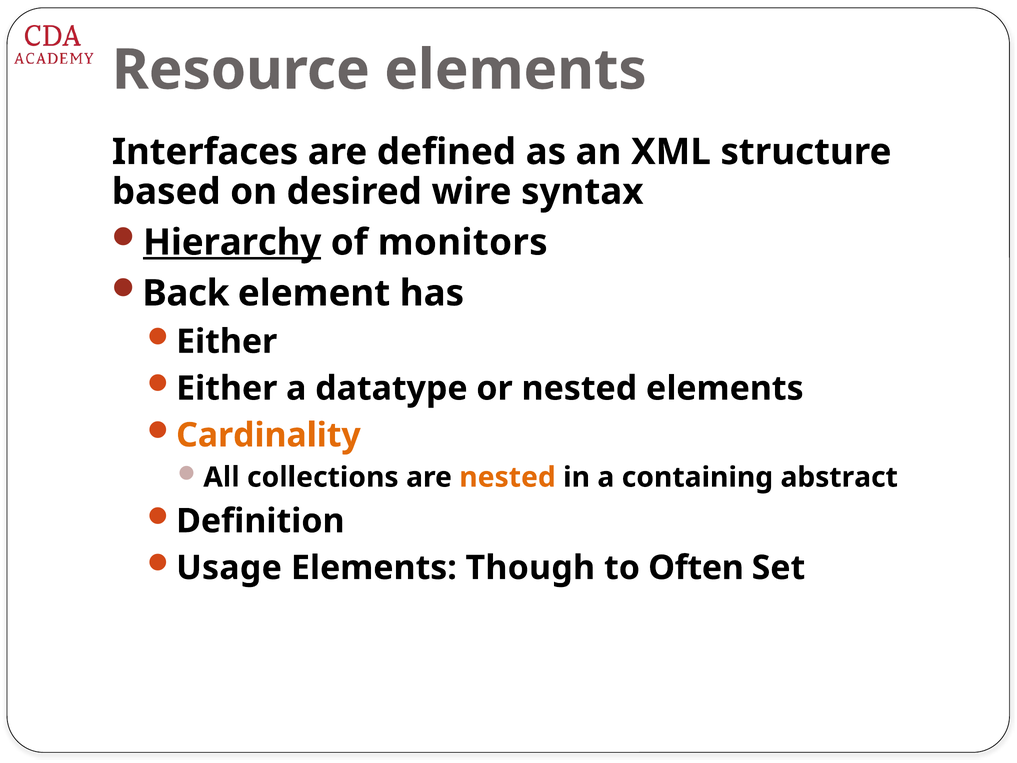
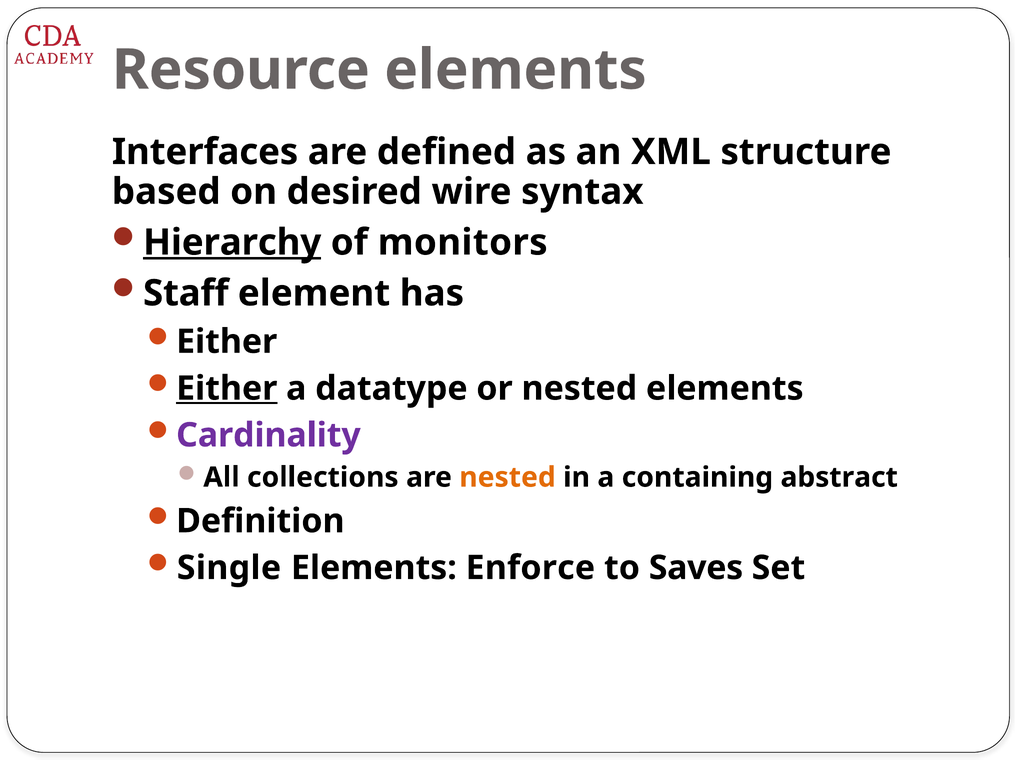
Back: Back -> Staff
Either at (227, 388) underline: none -> present
Cardinality colour: orange -> purple
Usage: Usage -> Single
Though: Though -> Enforce
Often: Often -> Saves
